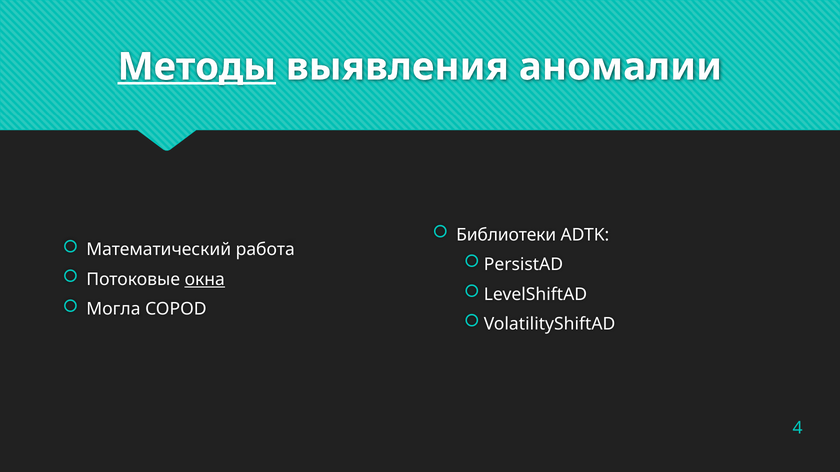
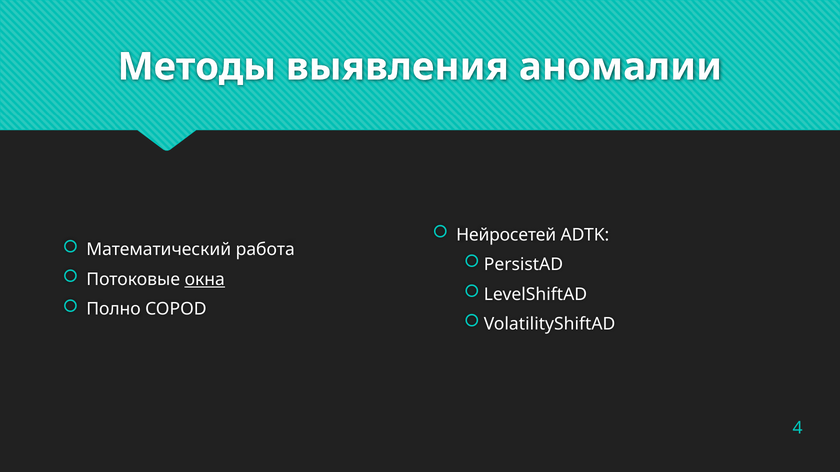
Методы underline: present -> none
Библиотеки: Библиотеки -> Нейросетей
Могла: Могла -> Полно
